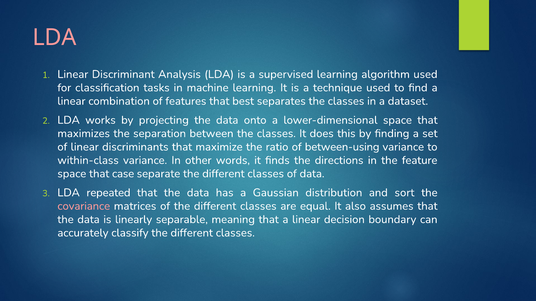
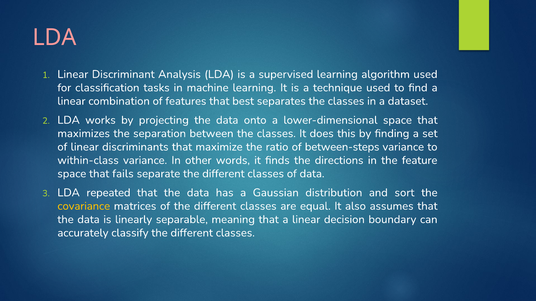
between-using: between-using -> between-steps
case: case -> fails
covariance colour: pink -> yellow
